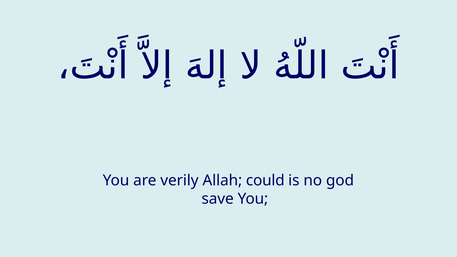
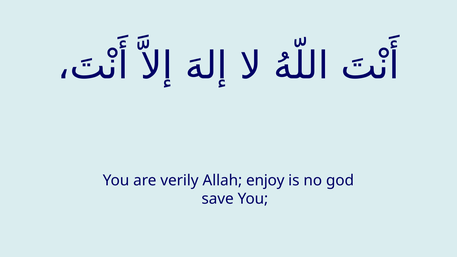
could: could -> enjoy
